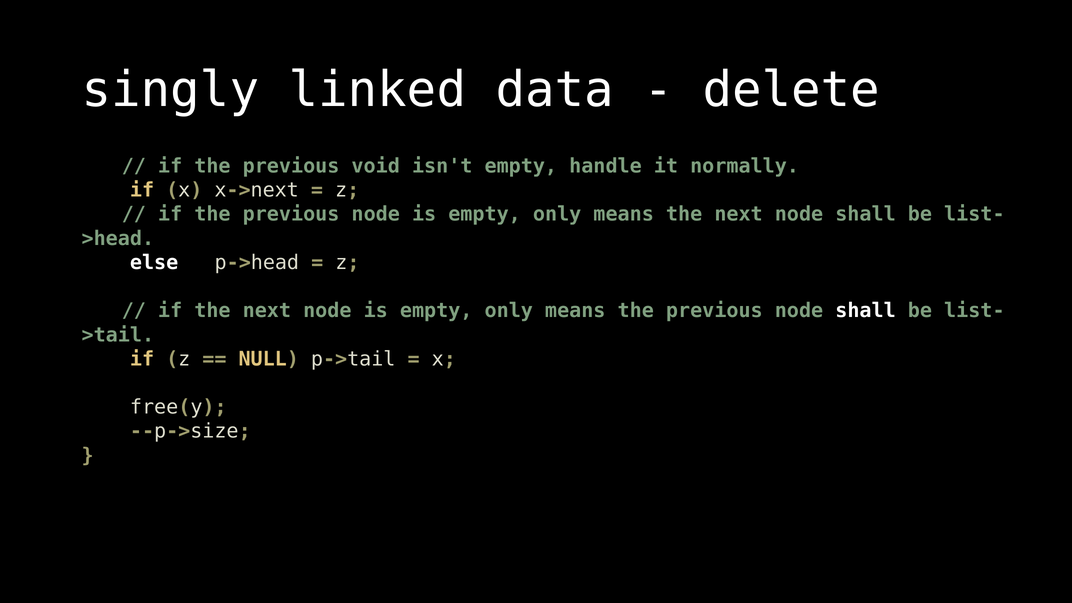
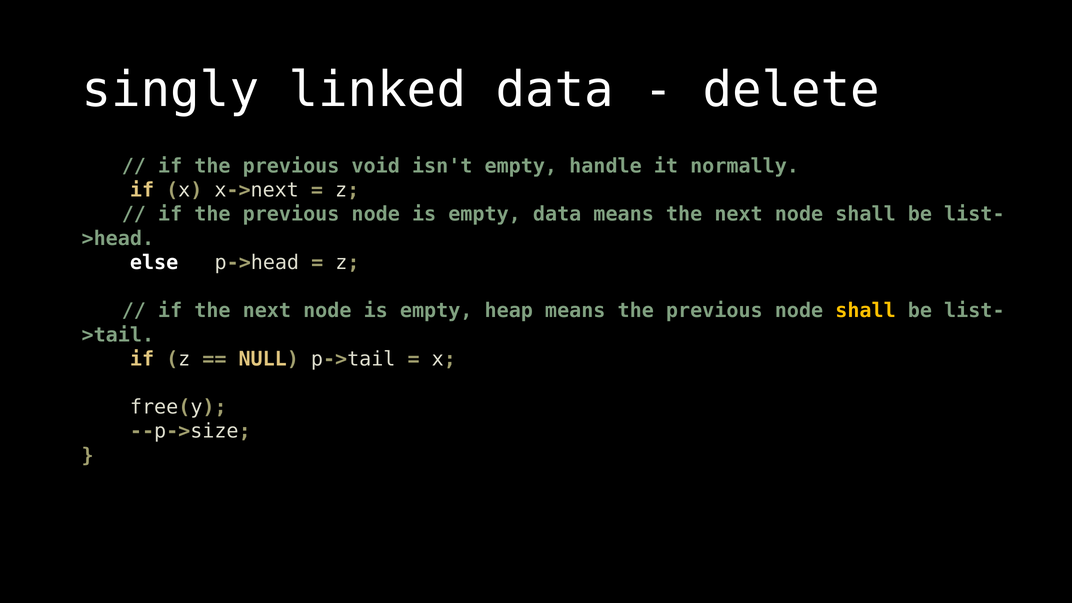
only at (557, 214): only -> data
only at (509, 311): only -> heap
shall at (866, 311) colour: white -> yellow
